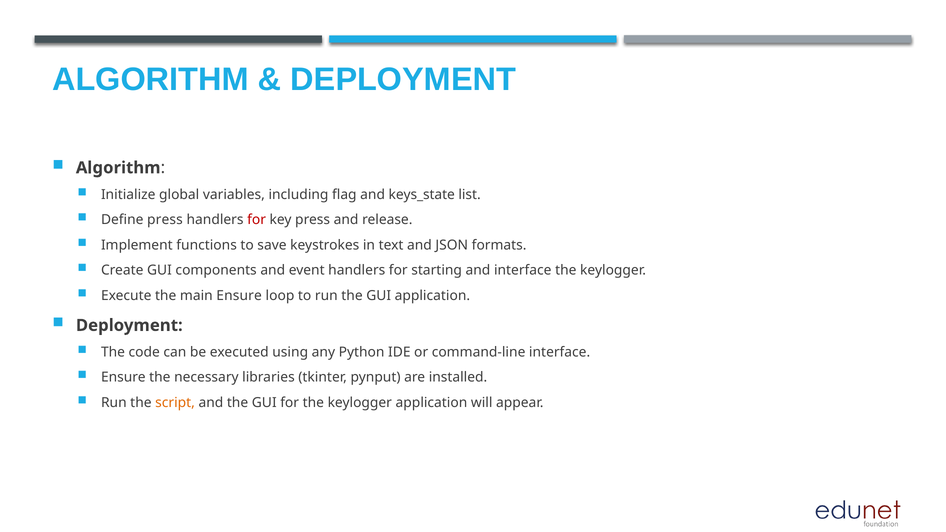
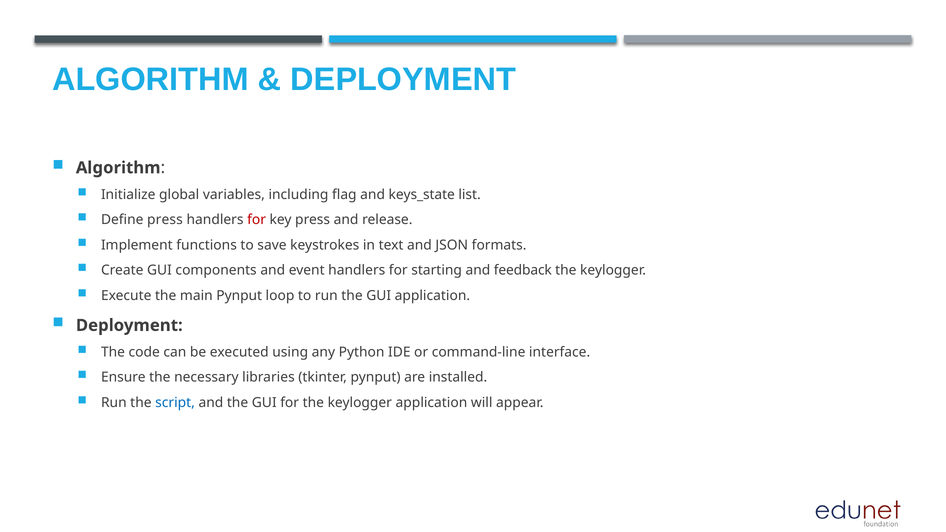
and interface: interface -> feedback
main Ensure: Ensure -> Pynput
script colour: orange -> blue
